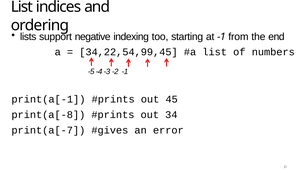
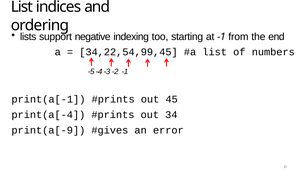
print(a[-8: print(a[-8 -> print(a[-4
print(a[-7: print(a[-7 -> print(a[-9
